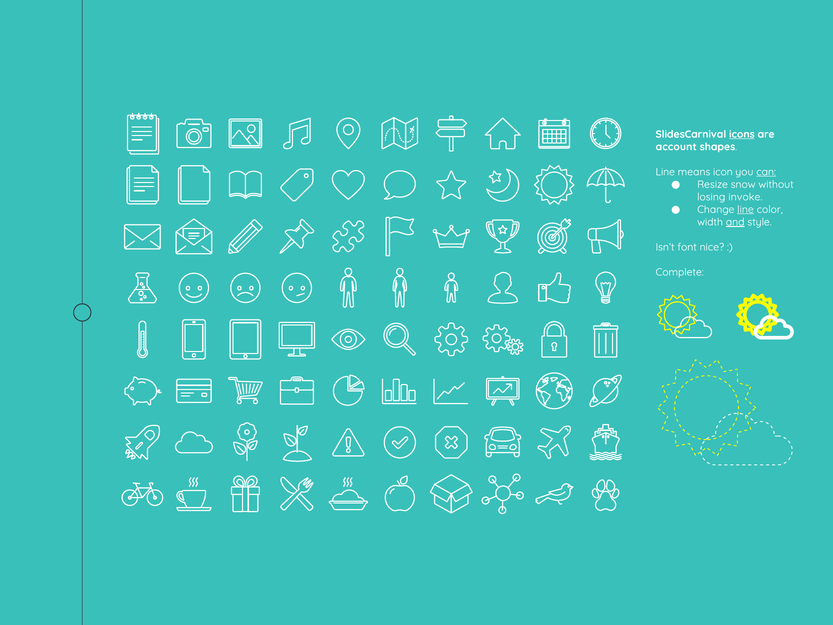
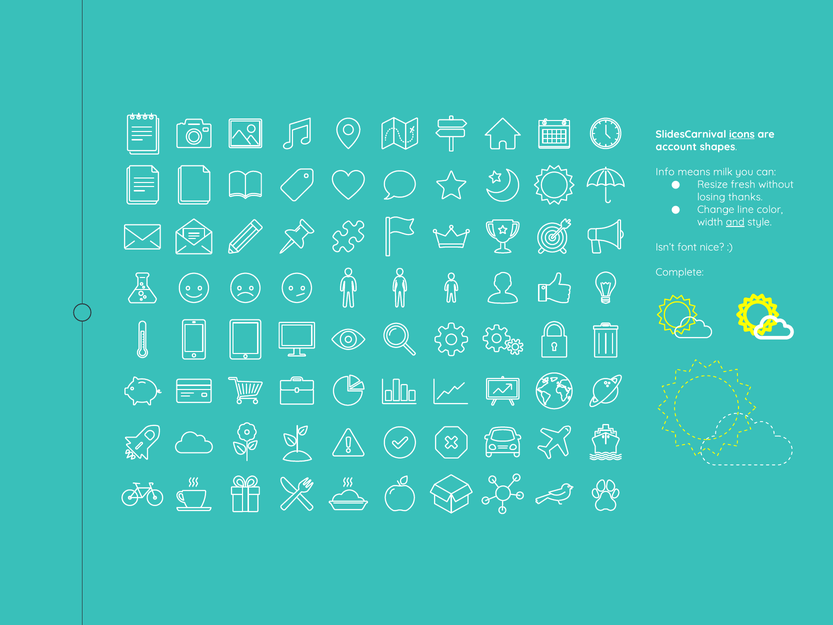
Line at (665, 172): Line -> Info
icon: icon -> milk
can underline: present -> none
snow: snow -> fresh
invoke: invoke -> thanks
line at (745, 209) underline: present -> none
